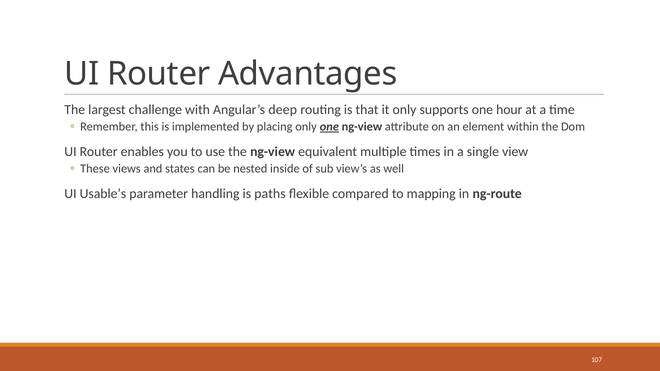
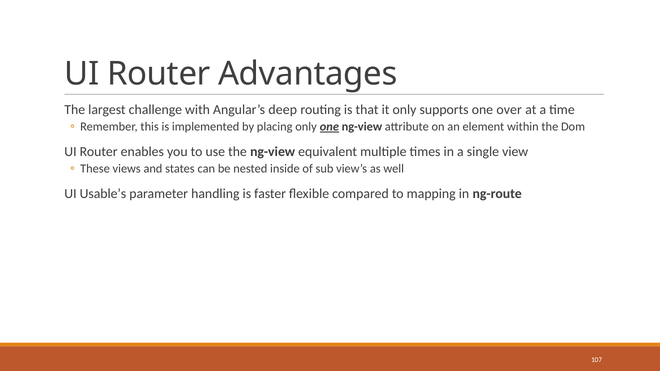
hour: hour -> over
paths: paths -> faster
